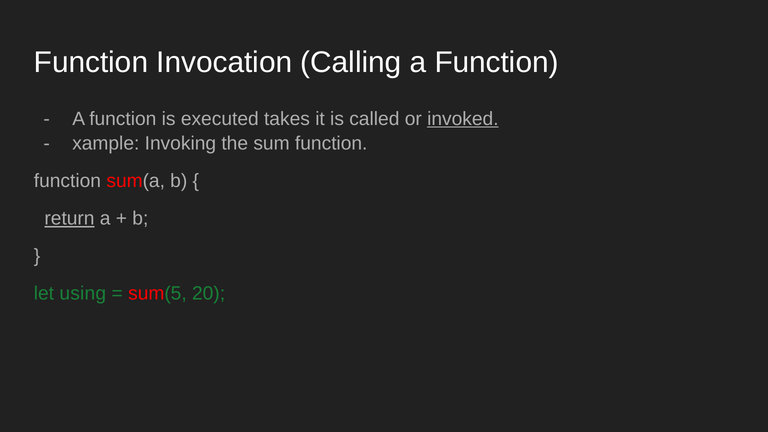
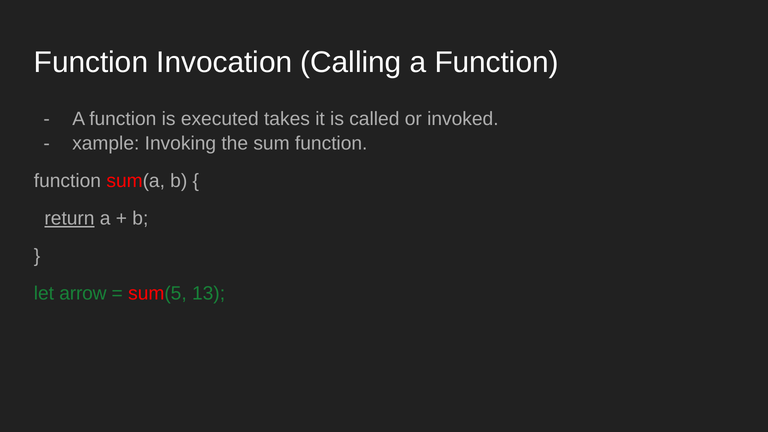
invoked underline: present -> none
using: using -> arrow
20: 20 -> 13
